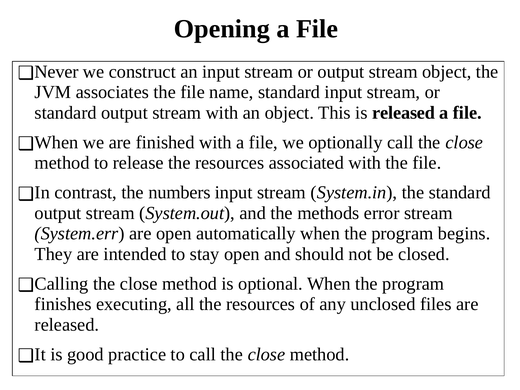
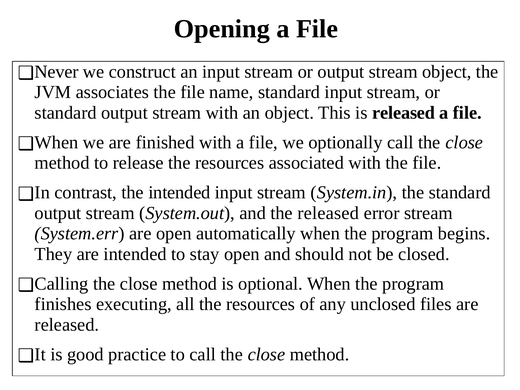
the numbers: numbers -> intended
the methods: methods -> released
